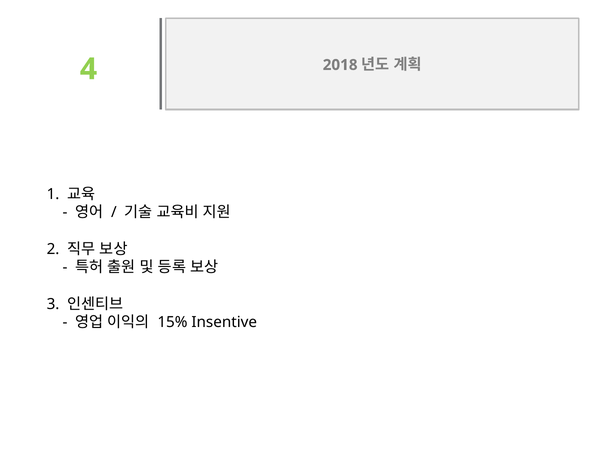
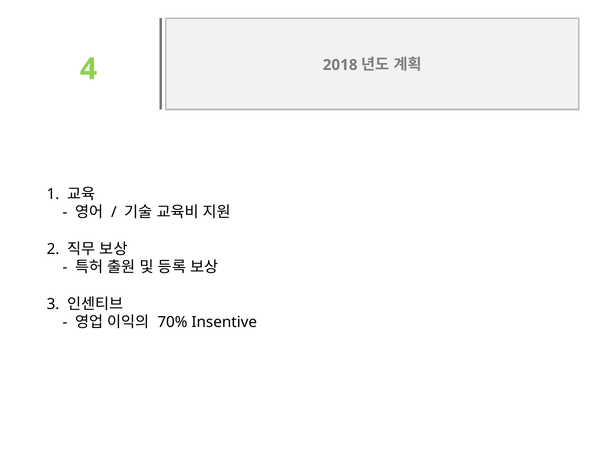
15%: 15% -> 70%
